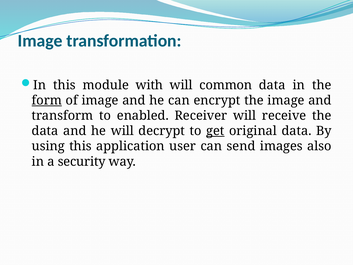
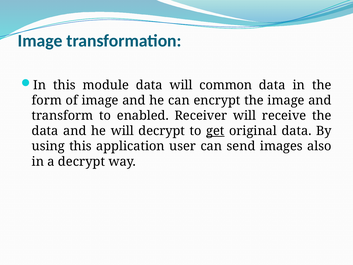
module with: with -> data
form underline: present -> none
a security: security -> decrypt
